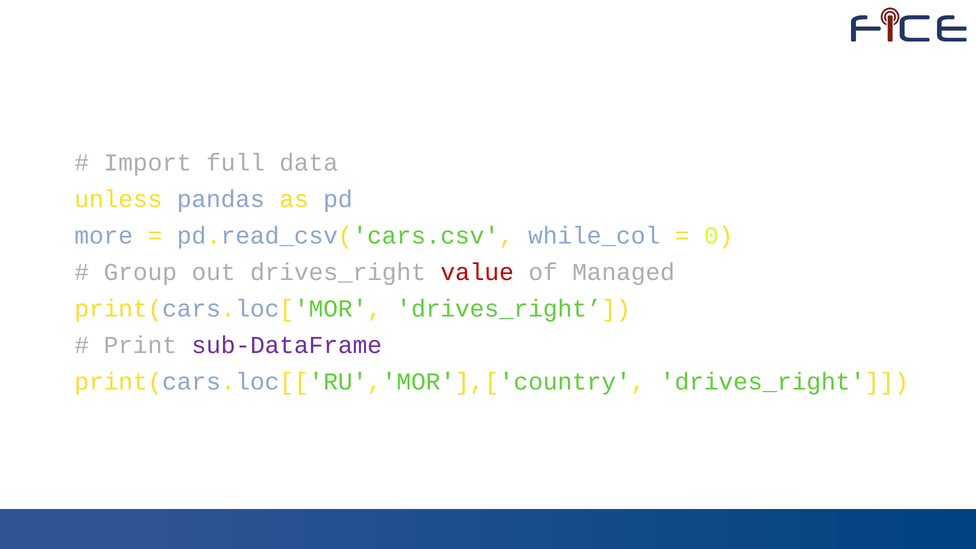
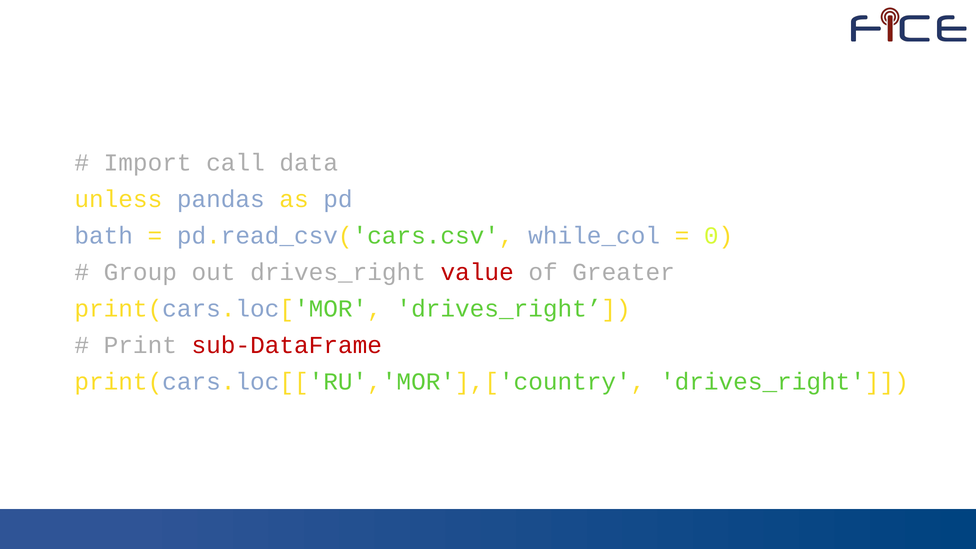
full: full -> call
more: more -> bath
Managed: Managed -> Greater
sub-DataFrame colour: purple -> red
